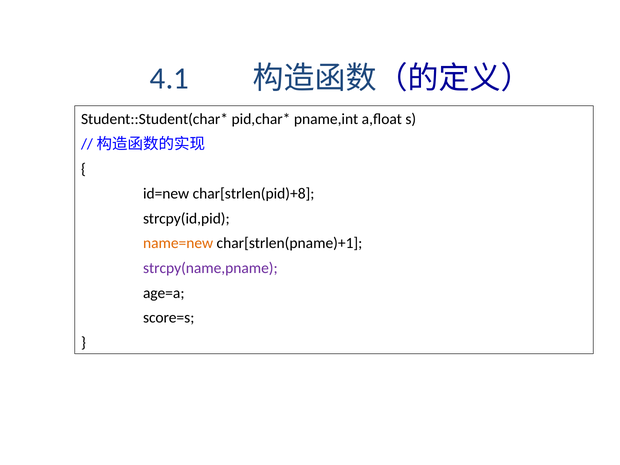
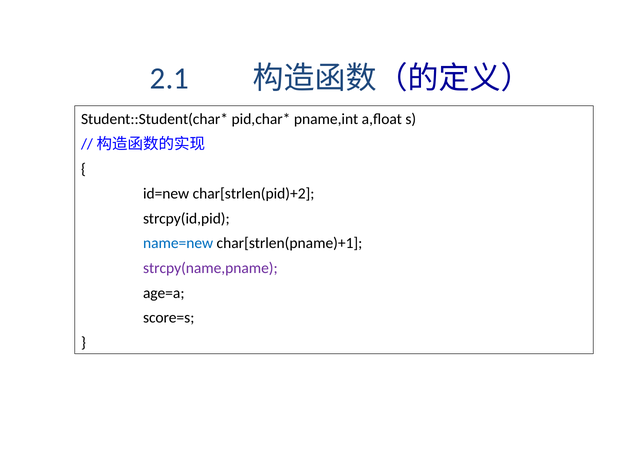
4.1: 4.1 -> 2.1
char[strlen(pid)+8: char[strlen(pid)+8 -> char[strlen(pid)+2
name=new colour: orange -> blue
